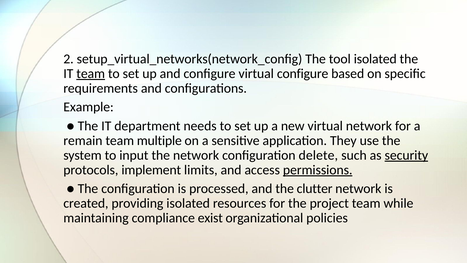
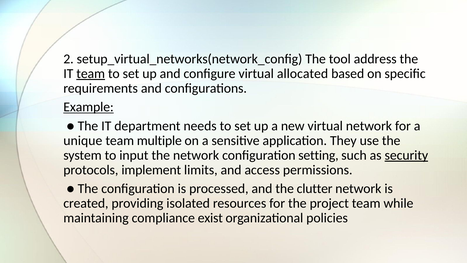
tool isolated: isolated -> address
virtual configure: configure -> allocated
Example underline: none -> present
remain: remain -> unique
delete: delete -> setting
permissions underline: present -> none
